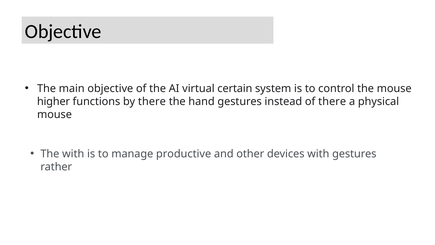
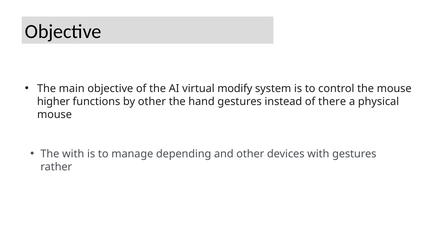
certain: certain -> modify
by there: there -> other
productive: productive -> depending
